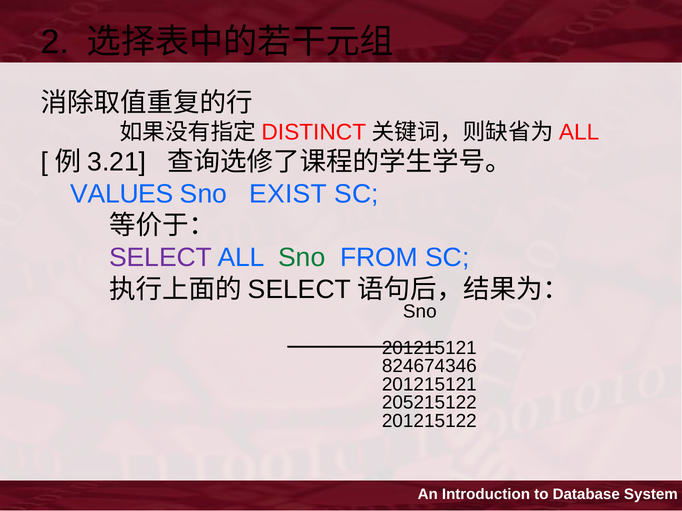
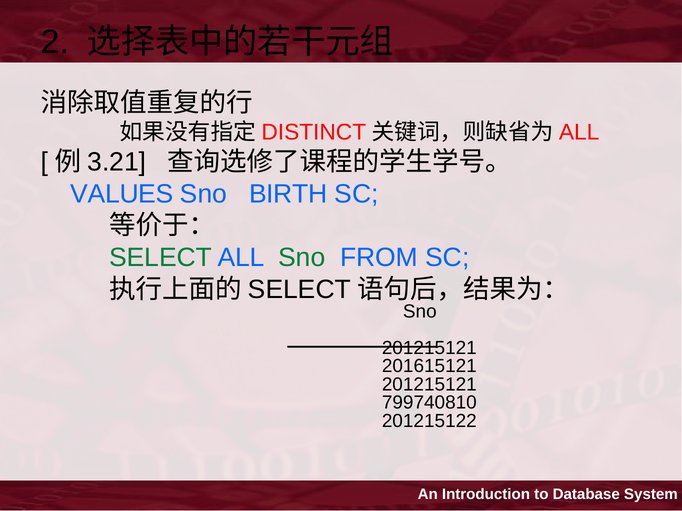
EXIST: EXIST -> BIRTH
SELECT at (161, 258) colour: purple -> green
824674346: 824674346 -> 201615121
205215122: 205215122 -> 799740810
